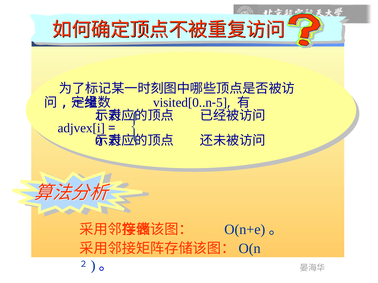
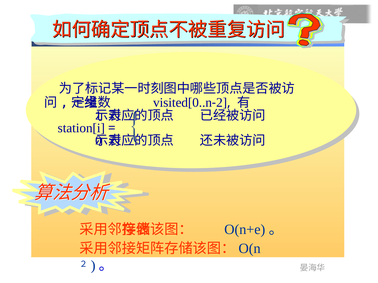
5: 5 -> 2
adjvex[i: adjvex[i -> station[i
